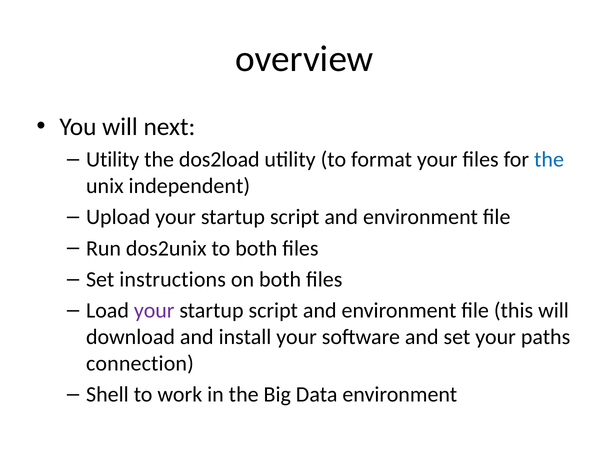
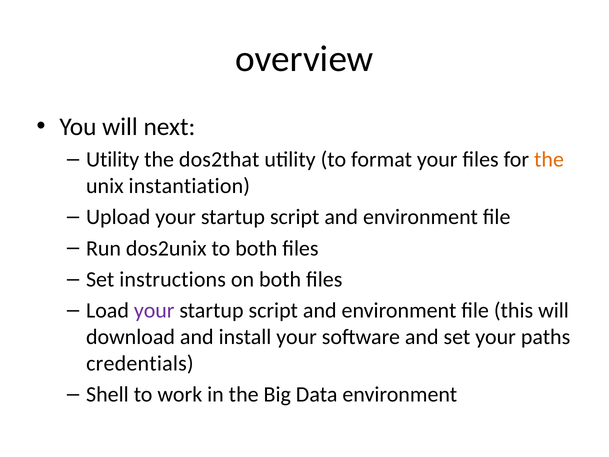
dos2load: dos2load -> dos2that
the at (549, 160) colour: blue -> orange
independent: independent -> instantiation
connection: connection -> credentials
